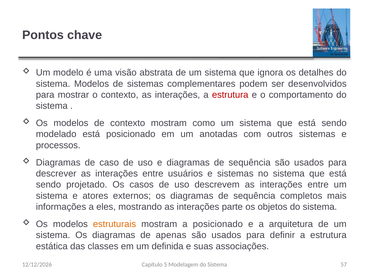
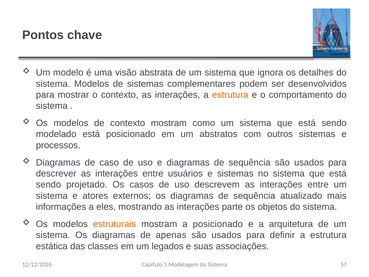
estrutura at (230, 95) colour: red -> orange
anotadas: anotadas -> abstratos
completos: completos -> atualizado
definida: definida -> legados
